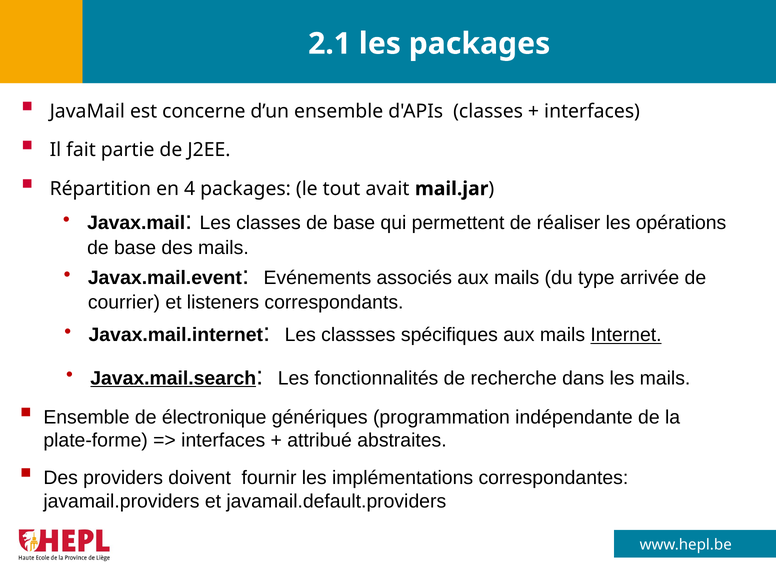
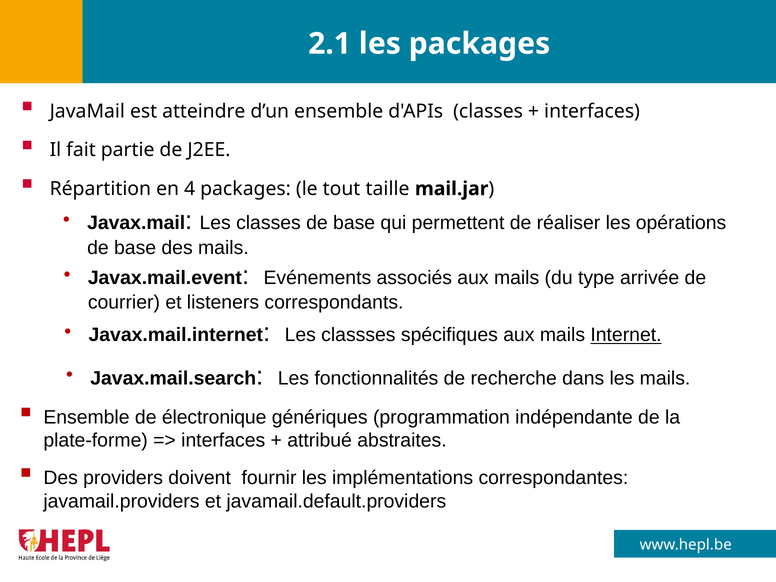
concerne: concerne -> atteindre
avait: avait -> taille
Javax.mail.search underline: present -> none
